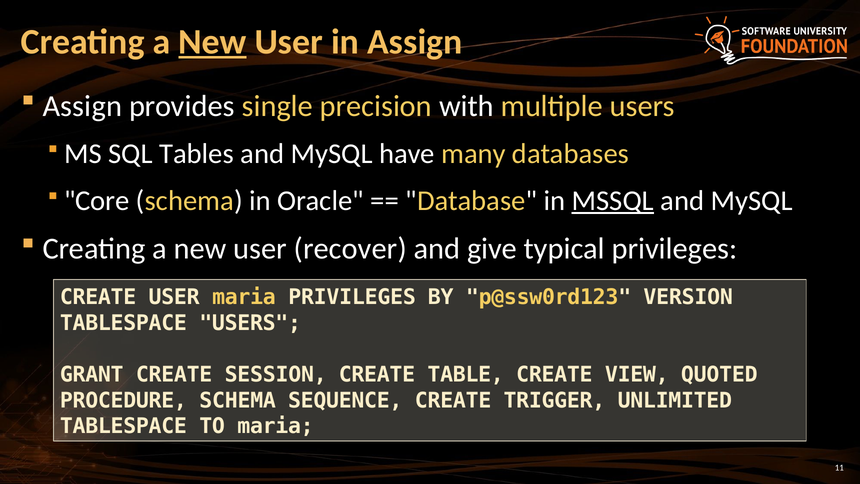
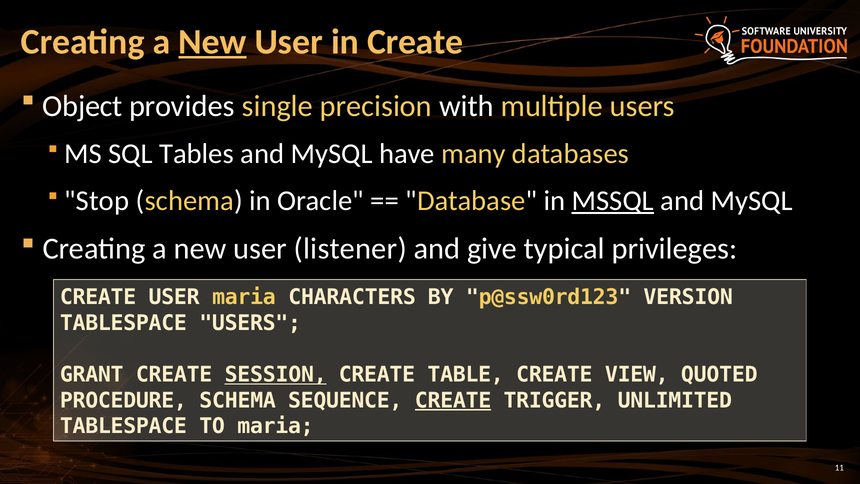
in Assign: Assign -> Create
Assign at (82, 106): Assign -> Object
Core: Core -> Stop
recover: recover -> listener
maria PRIVILEGES: PRIVILEGES -> CHARACTERS
SESSION underline: none -> present
CREATE at (453, 400) underline: none -> present
